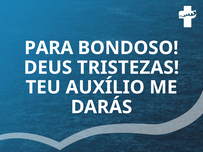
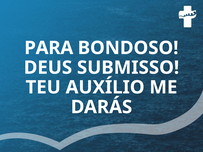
TRISTEZAS: TRISTEZAS -> SUBMISSO
